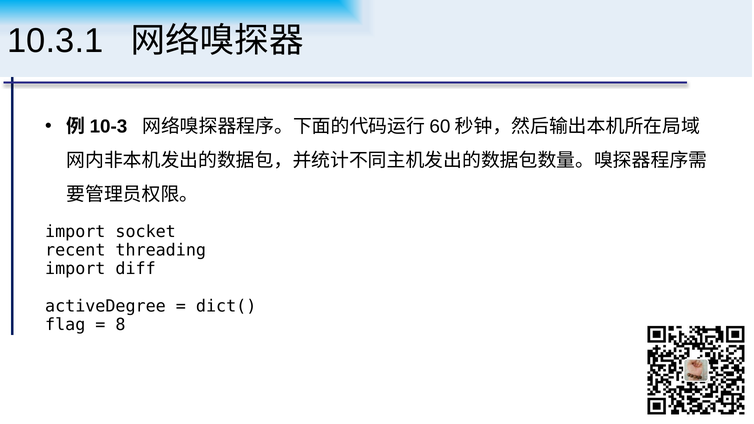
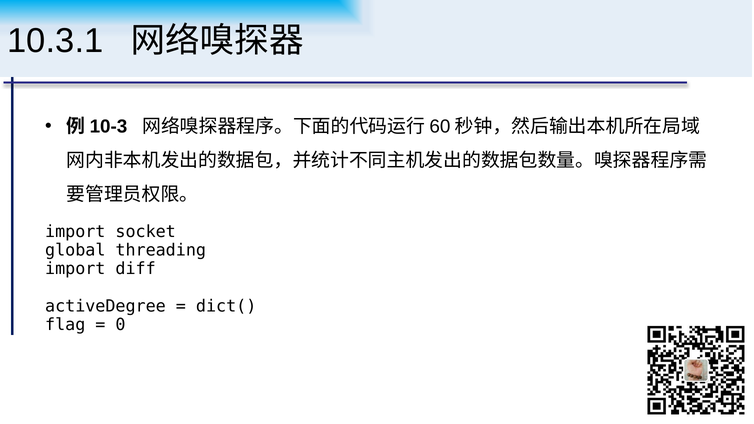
recent: recent -> global
8: 8 -> 0
